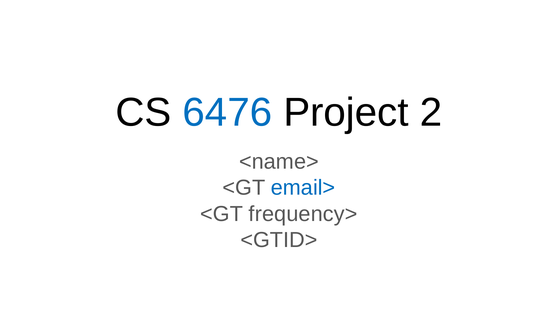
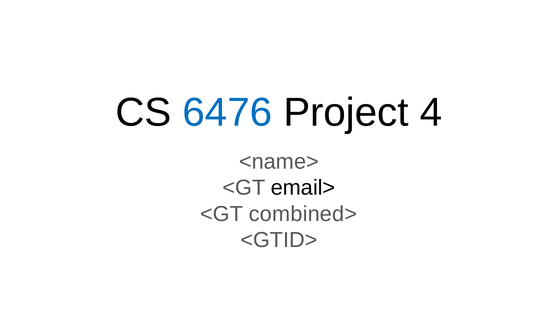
2: 2 -> 4
email> colour: blue -> black
frequency>: frequency> -> combined>
